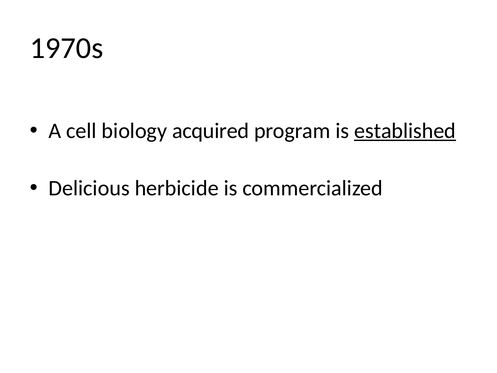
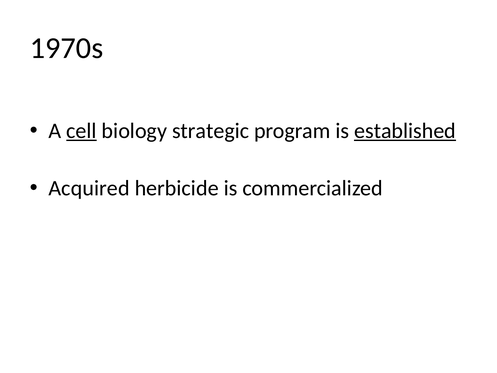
cell underline: none -> present
acquired: acquired -> strategic
Delicious: Delicious -> Acquired
